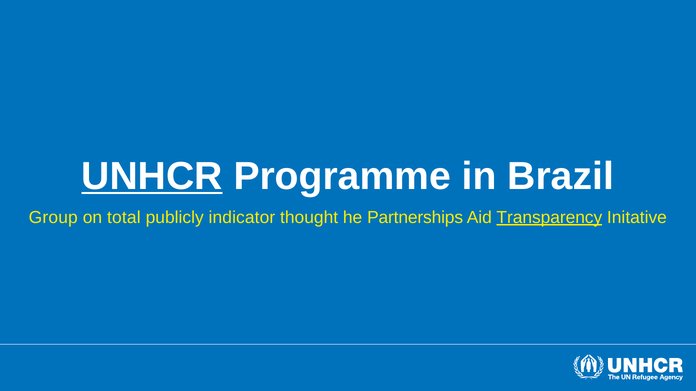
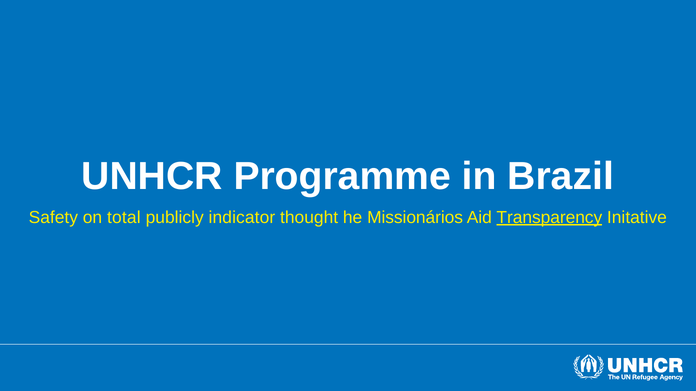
UNHCR underline: present -> none
Group: Group -> Safety
Partnerships: Partnerships -> Missionários
